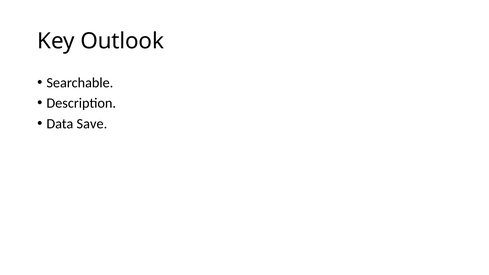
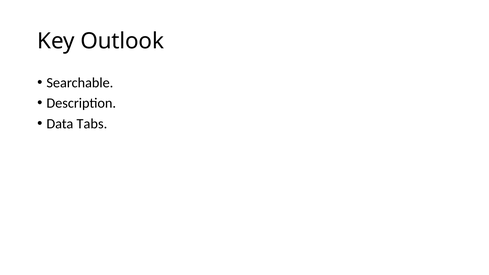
Save: Save -> Tabs
